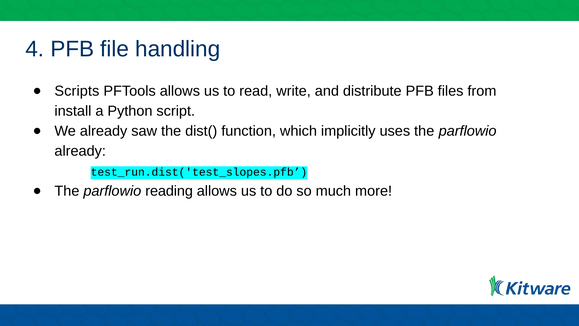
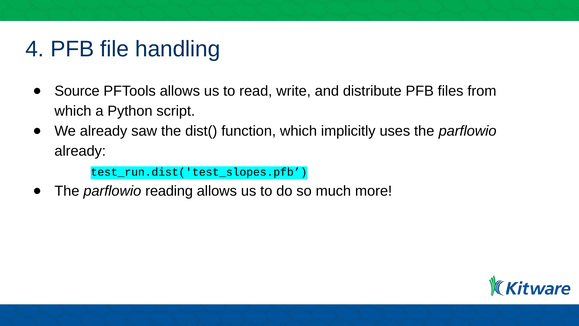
Scripts: Scripts -> Source
install at (73, 111): install -> which
